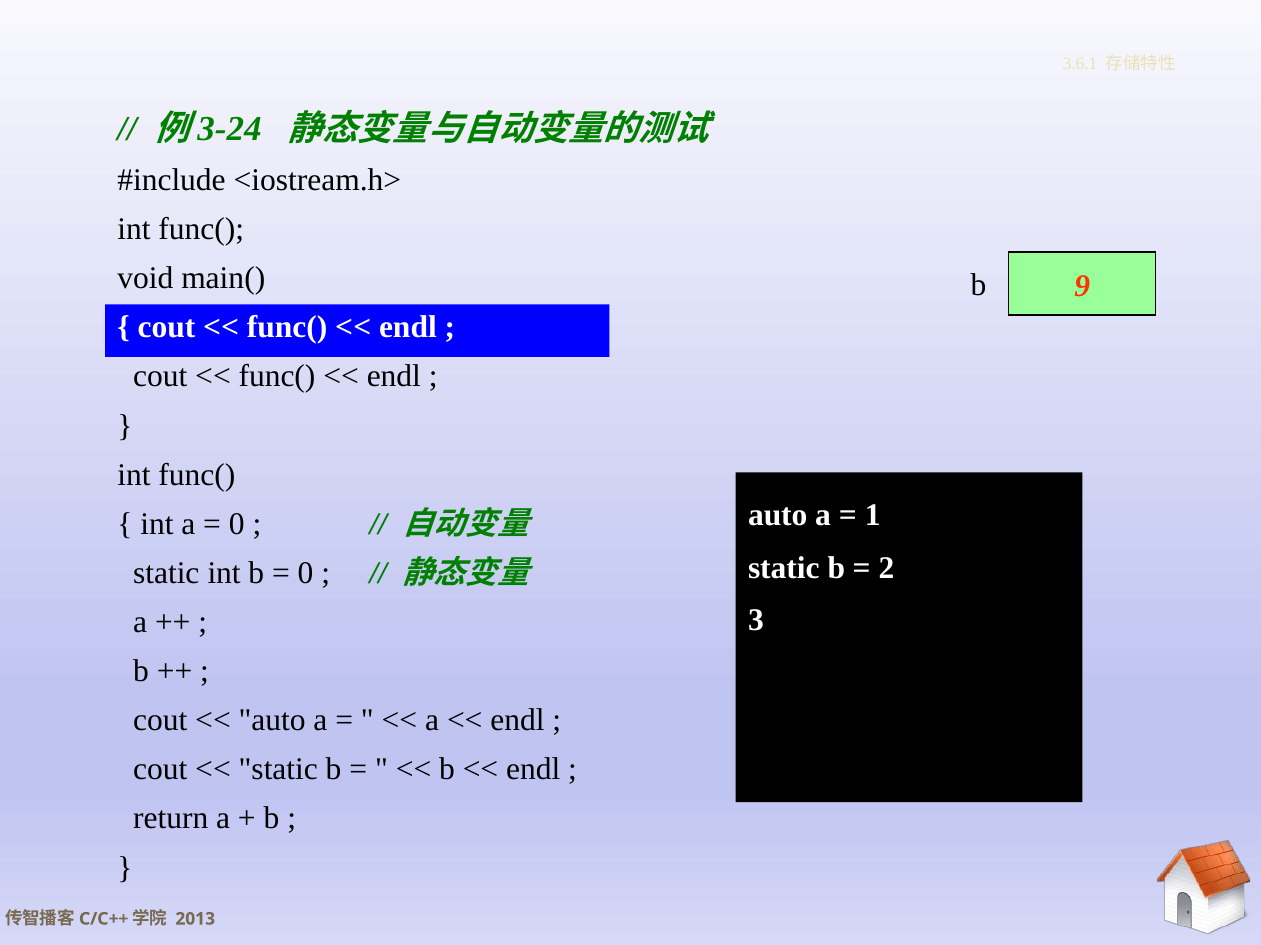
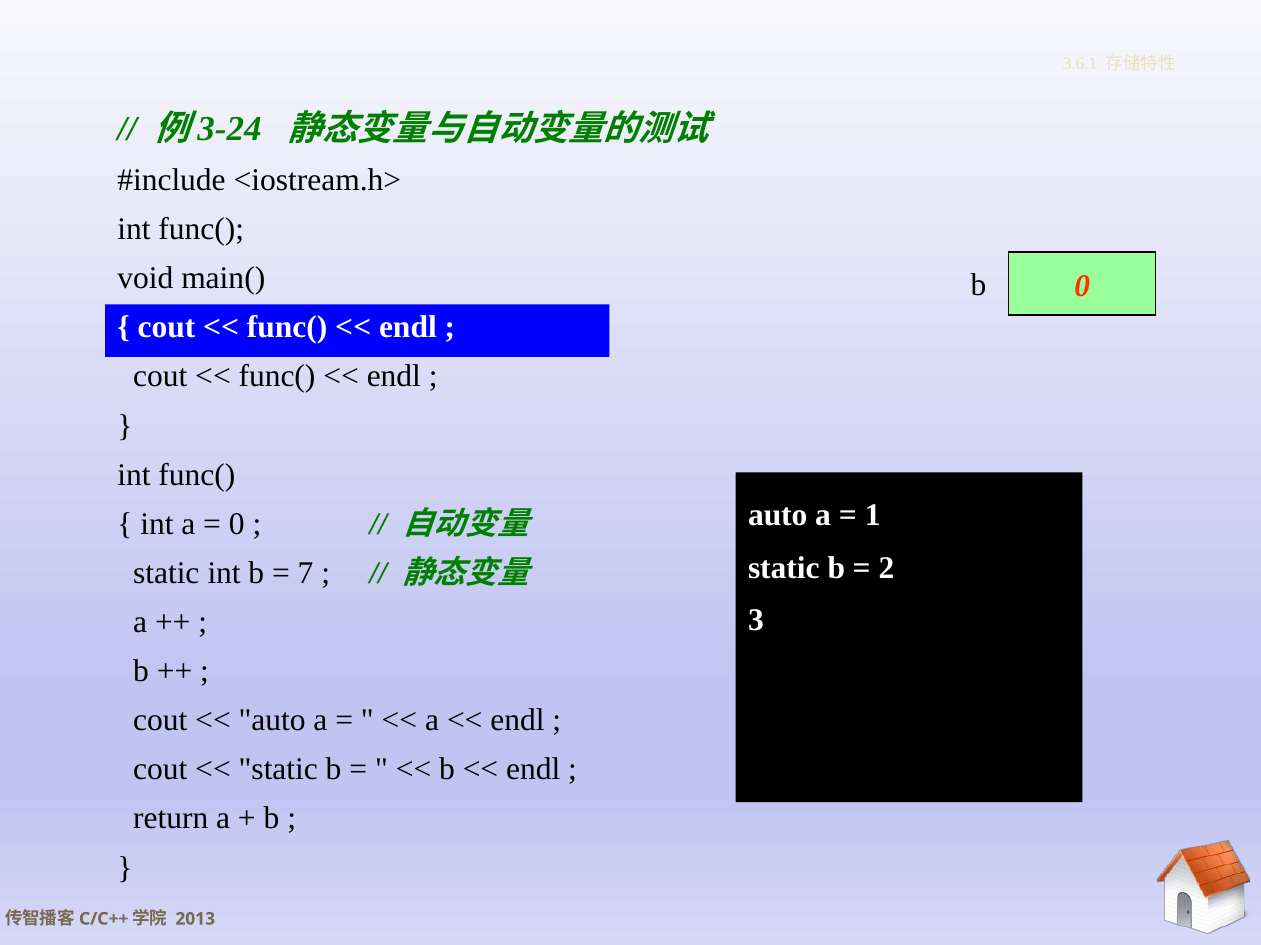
9 at (1082, 286): 9 -> 0
0 at (306, 573): 0 -> 7
